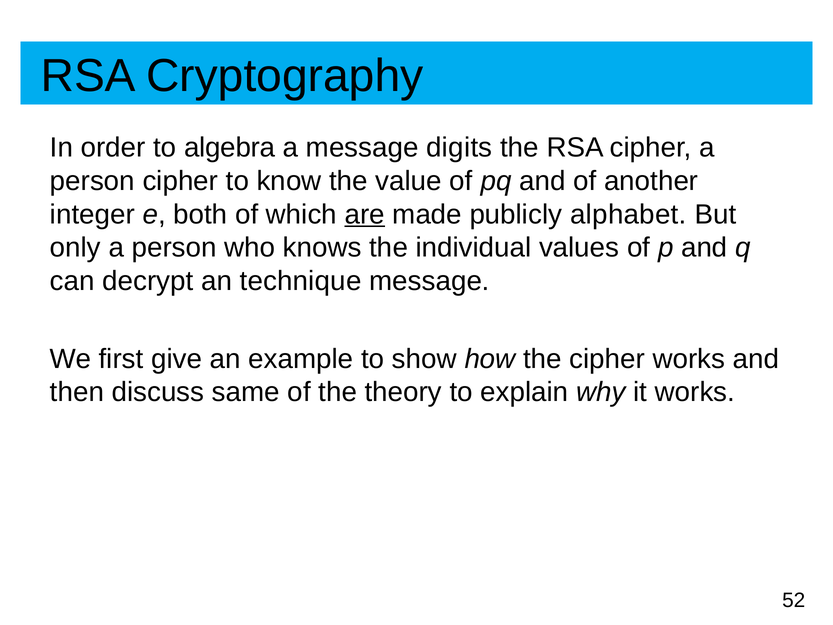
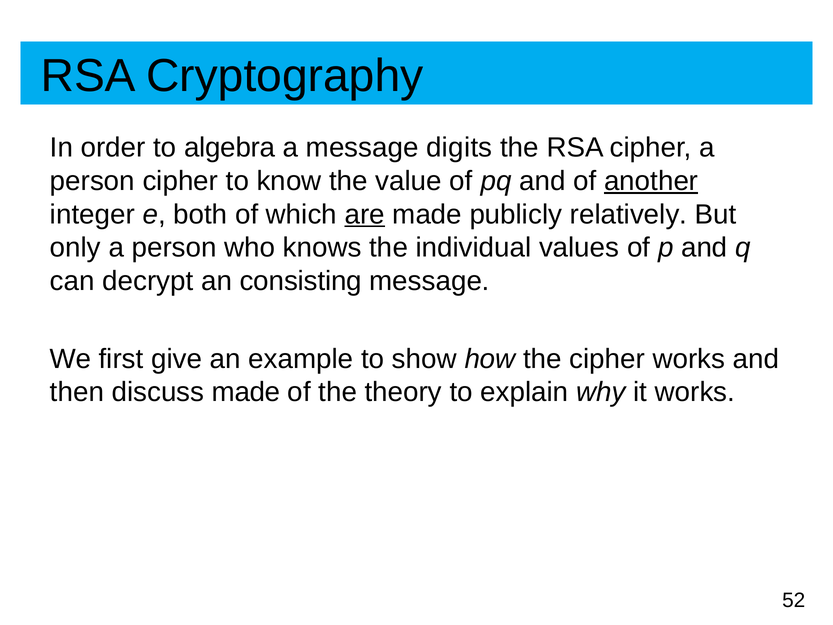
another underline: none -> present
alphabet: alphabet -> relatively
technique: technique -> consisting
discuss same: same -> made
